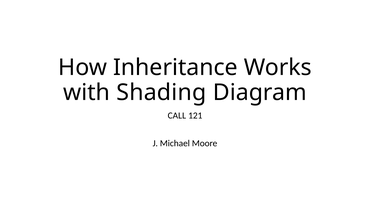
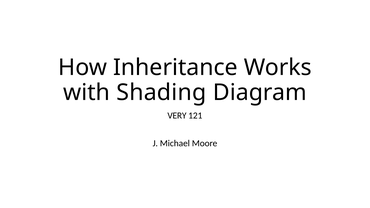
CALL: CALL -> VERY
